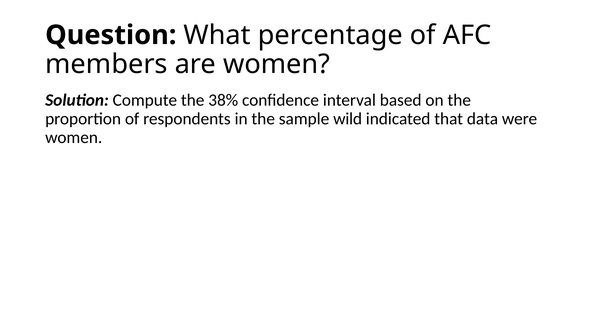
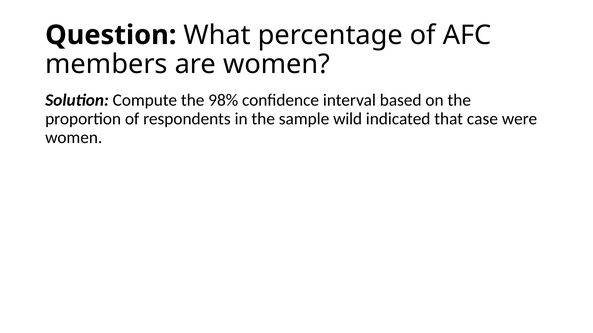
38%: 38% -> 98%
data: data -> case
